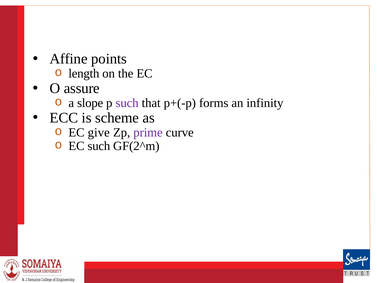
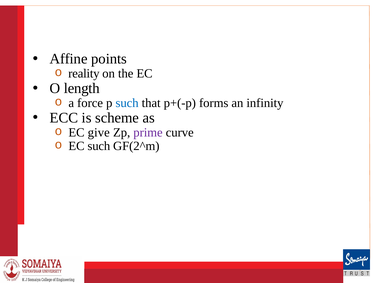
length: length -> reality
assure: assure -> length
slope: slope -> force
such at (127, 103) colour: purple -> blue
